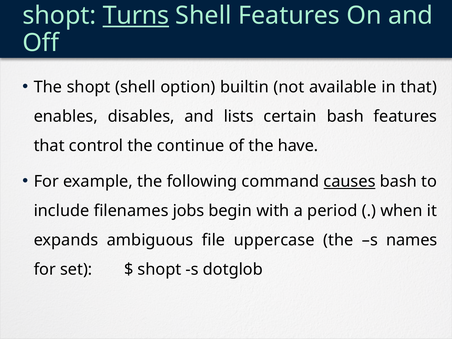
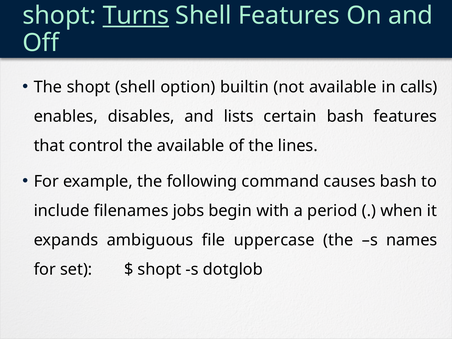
in that: that -> calls
the continue: continue -> available
have: have -> lines
causes underline: present -> none
